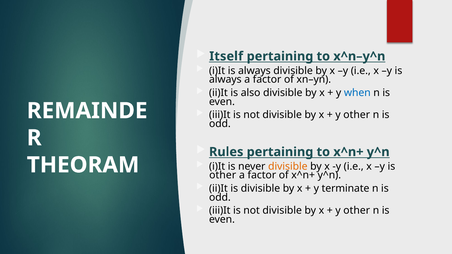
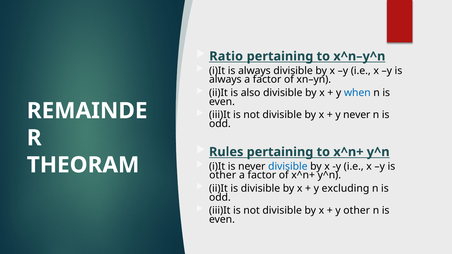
Itself: Itself -> Ratio
other at (357, 115): other -> never
divisible at (288, 166) colour: orange -> blue
terminate: terminate -> excluding
